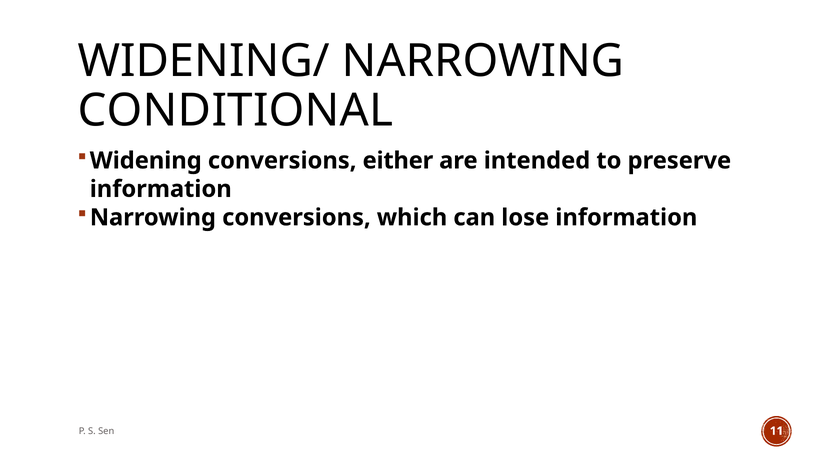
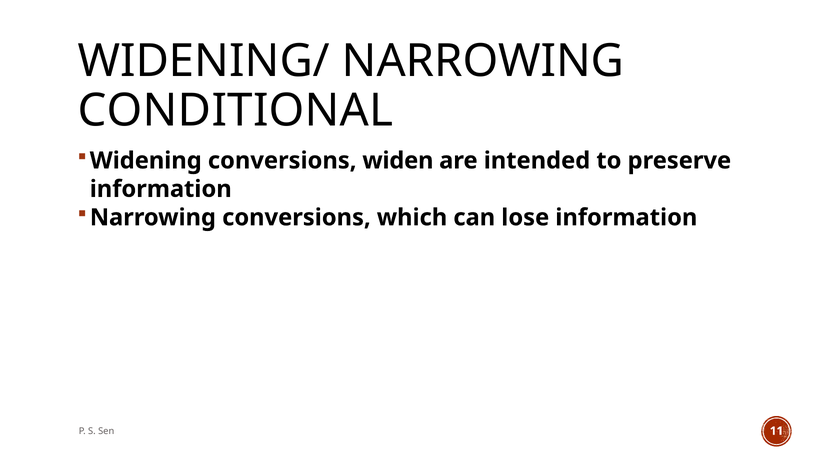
either: either -> widen
